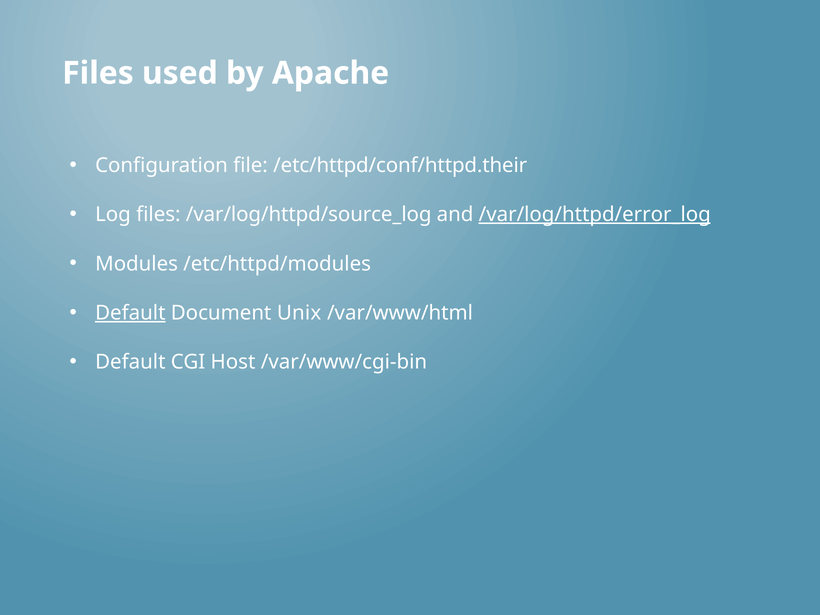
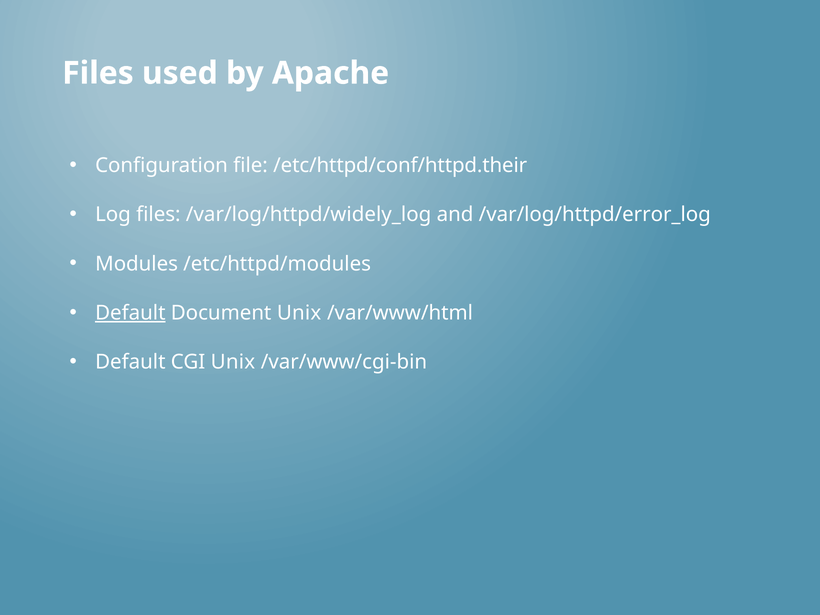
/var/log/httpd/source_log: /var/log/httpd/source_log -> /var/log/httpd/widely_log
/var/log/httpd/error_log underline: present -> none
CGI Host: Host -> Unix
